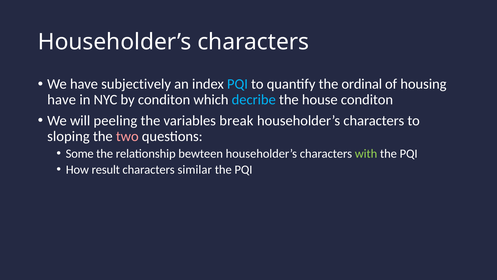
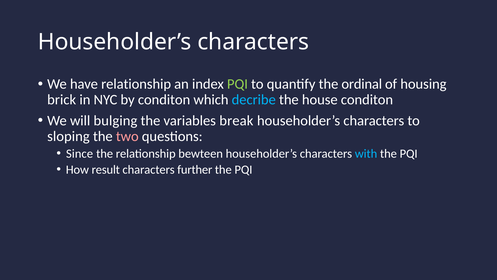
have subjectively: subjectively -> relationship
PQI at (237, 84) colour: light blue -> light green
have at (62, 100): have -> brick
peeling: peeling -> bulging
Some: Some -> Since
with colour: light green -> light blue
similar: similar -> further
